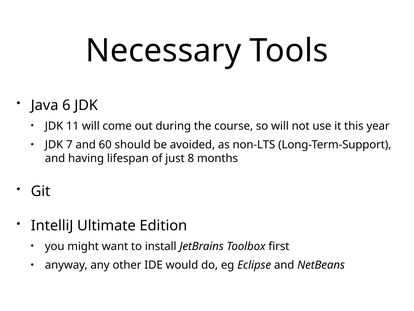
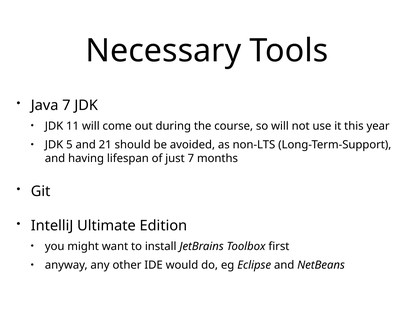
Java 6: 6 -> 7
7: 7 -> 5
60: 60 -> 21
just 8: 8 -> 7
